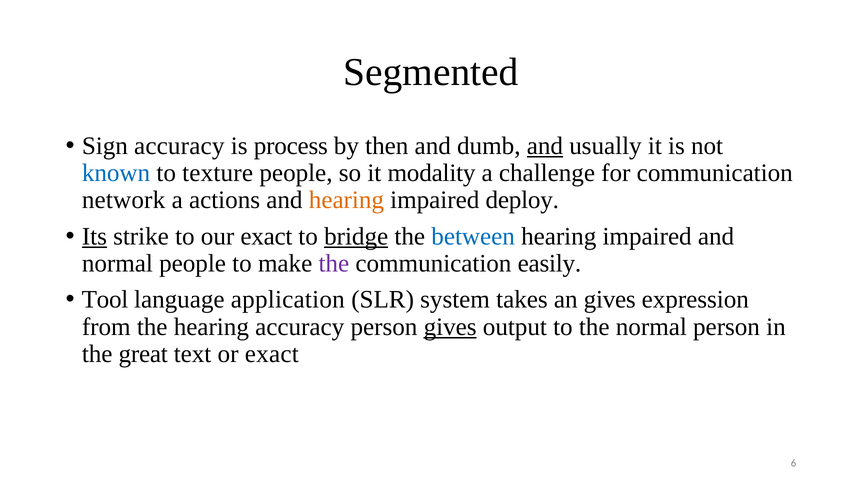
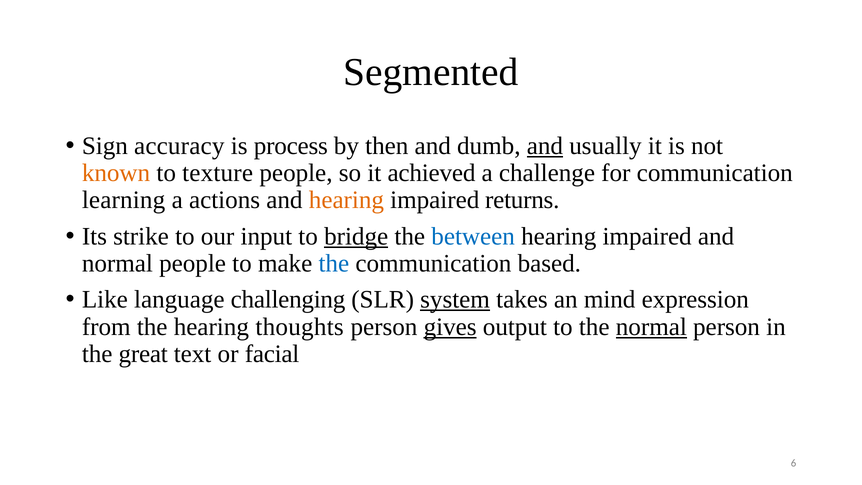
known colour: blue -> orange
modality: modality -> achieved
network: network -> learning
deploy: deploy -> returns
Its underline: present -> none
our exact: exact -> input
the at (334, 263) colour: purple -> blue
easily: easily -> based
Tool: Tool -> Like
application: application -> challenging
system underline: none -> present
an gives: gives -> mind
hearing accuracy: accuracy -> thoughts
normal at (651, 327) underline: none -> present
or exact: exact -> facial
